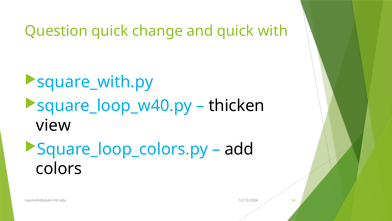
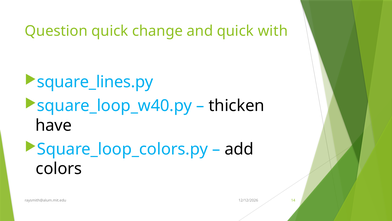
square_with.py: square_with.py -> square_lines.py
view: view -> have
